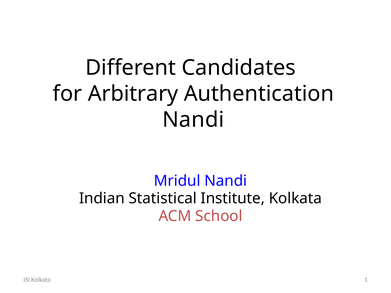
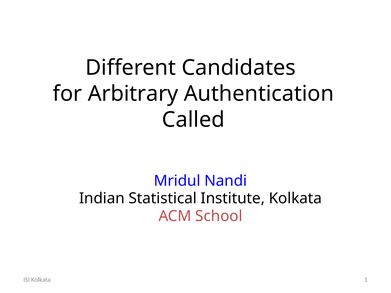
Nandi at (193, 120): Nandi -> Called
